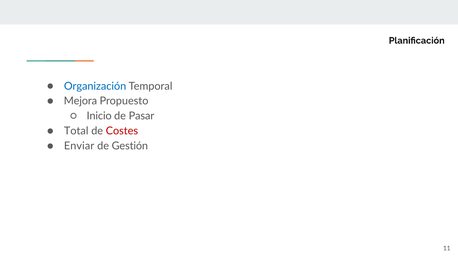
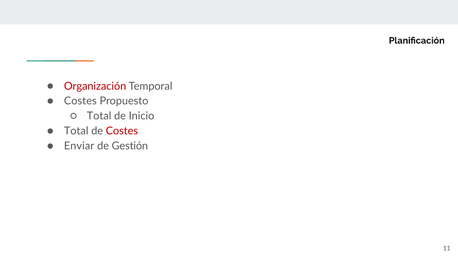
Organización colour: blue -> red
Mejora at (80, 101): Mejora -> Costes
Inicio at (99, 116): Inicio -> Total
Pasar: Pasar -> Inicio
